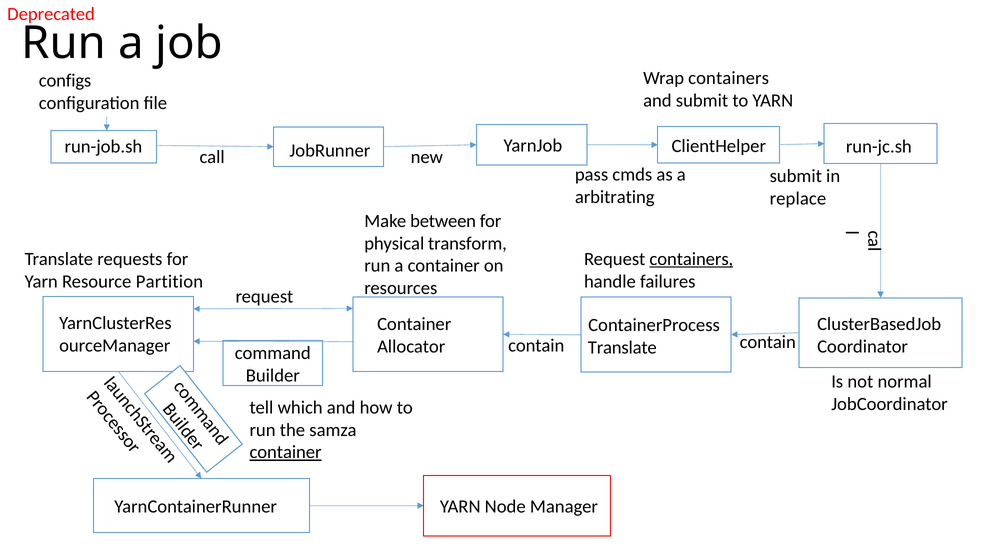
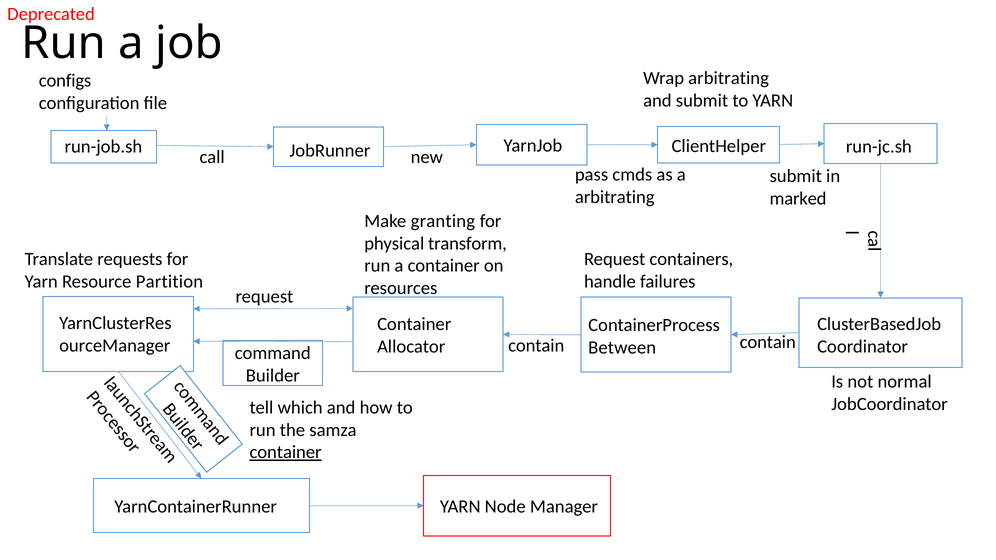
Wrap containers: containers -> arbitrating
replace: replace -> marked
between: between -> granting
containers at (691, 259) underline: present -> none
Translate at (622, 348): Translate -> Between
